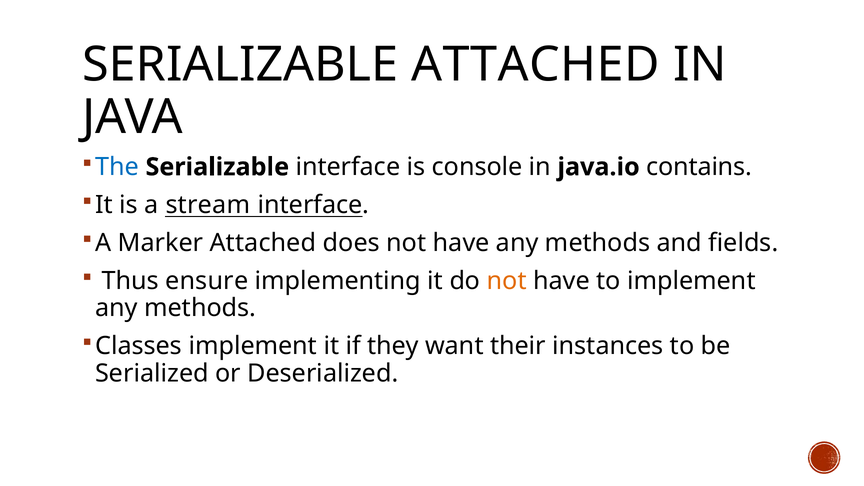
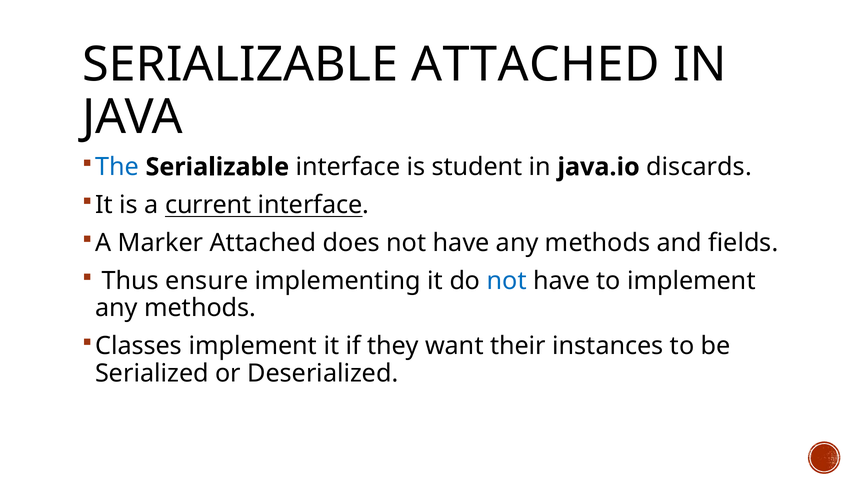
console: console -> student
contains: contains -> discards
stream: stream -> current
not at (507, 281) colour: orange -> blue
